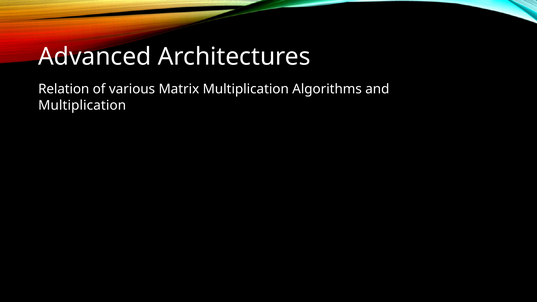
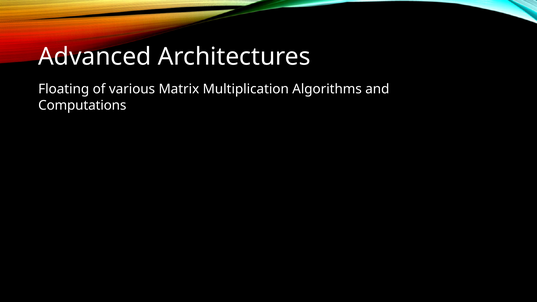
Relation: Relation -> Floating
Multiplication at (82, 105): Multiplication -> Computations
